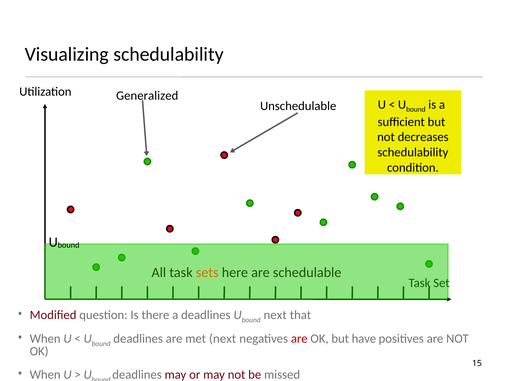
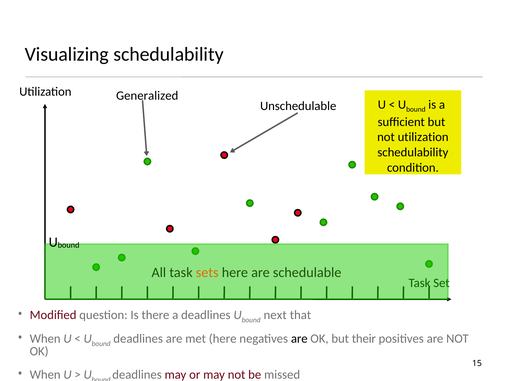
not decreases: decreases -> utilization
met next: next -> here
are at (299, 339) colour: red -> black
have: have -> their
